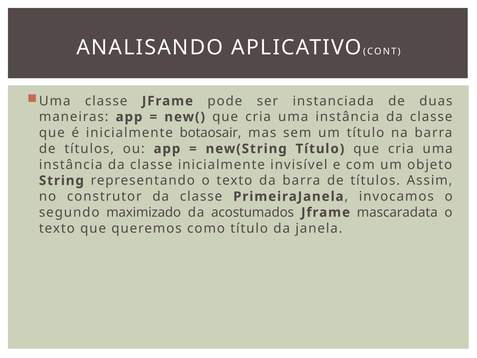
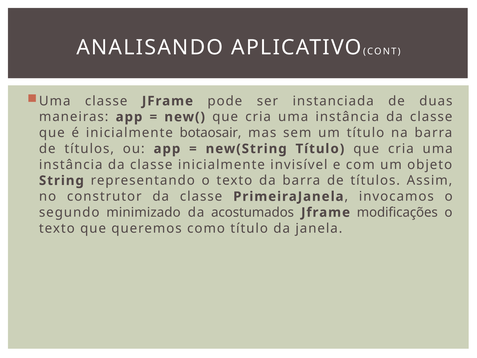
maximizado: maximizado -> minimizado
mascaradata: mascaradata -> modificações
